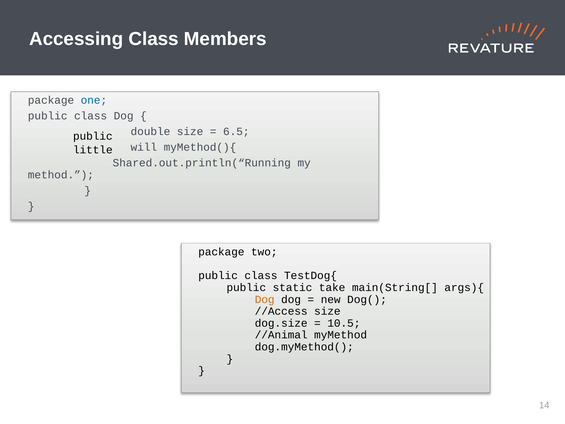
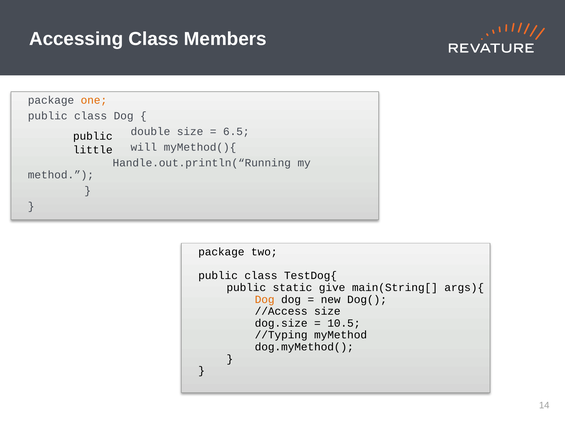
one colour: blue -> orange
Shared.out.println(“Running: Shared.out.println(“Running -> Handle.out.println(“Running
take: take -> give
//Animal: //Animal -> //Typing
